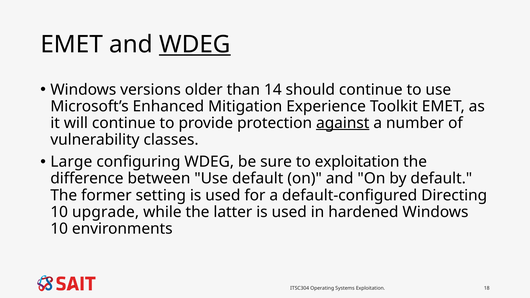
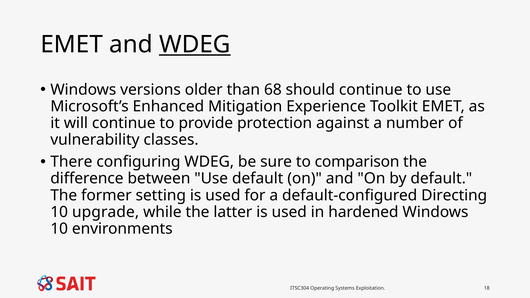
14: 14 -> 68
against underline: present -> none
Large: Large -> There
to exploitation: exploitation -> comparison
